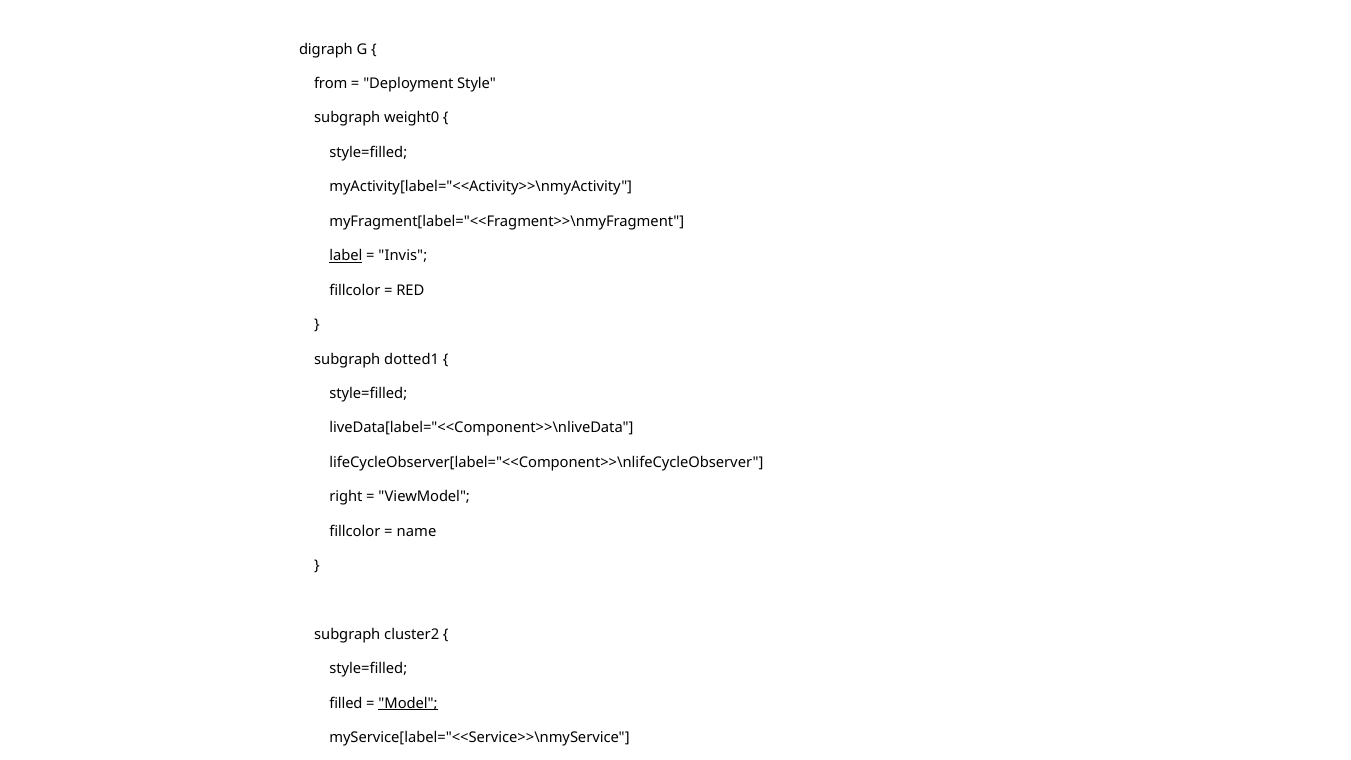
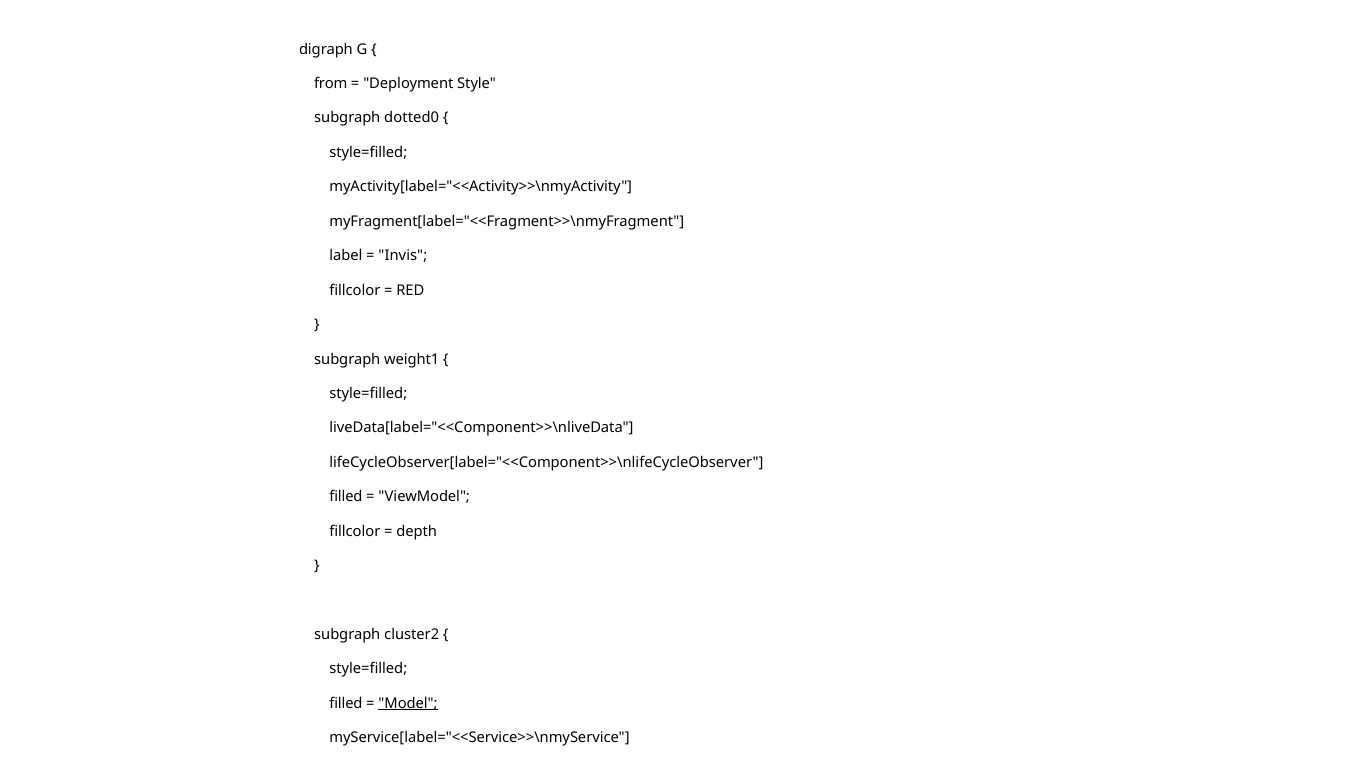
weight0: weight0 -> dotted0
label underline: present -> none
dotted1: dotted1 -> weight1
right at (346, 497): right -> filled
name: name -> depth
